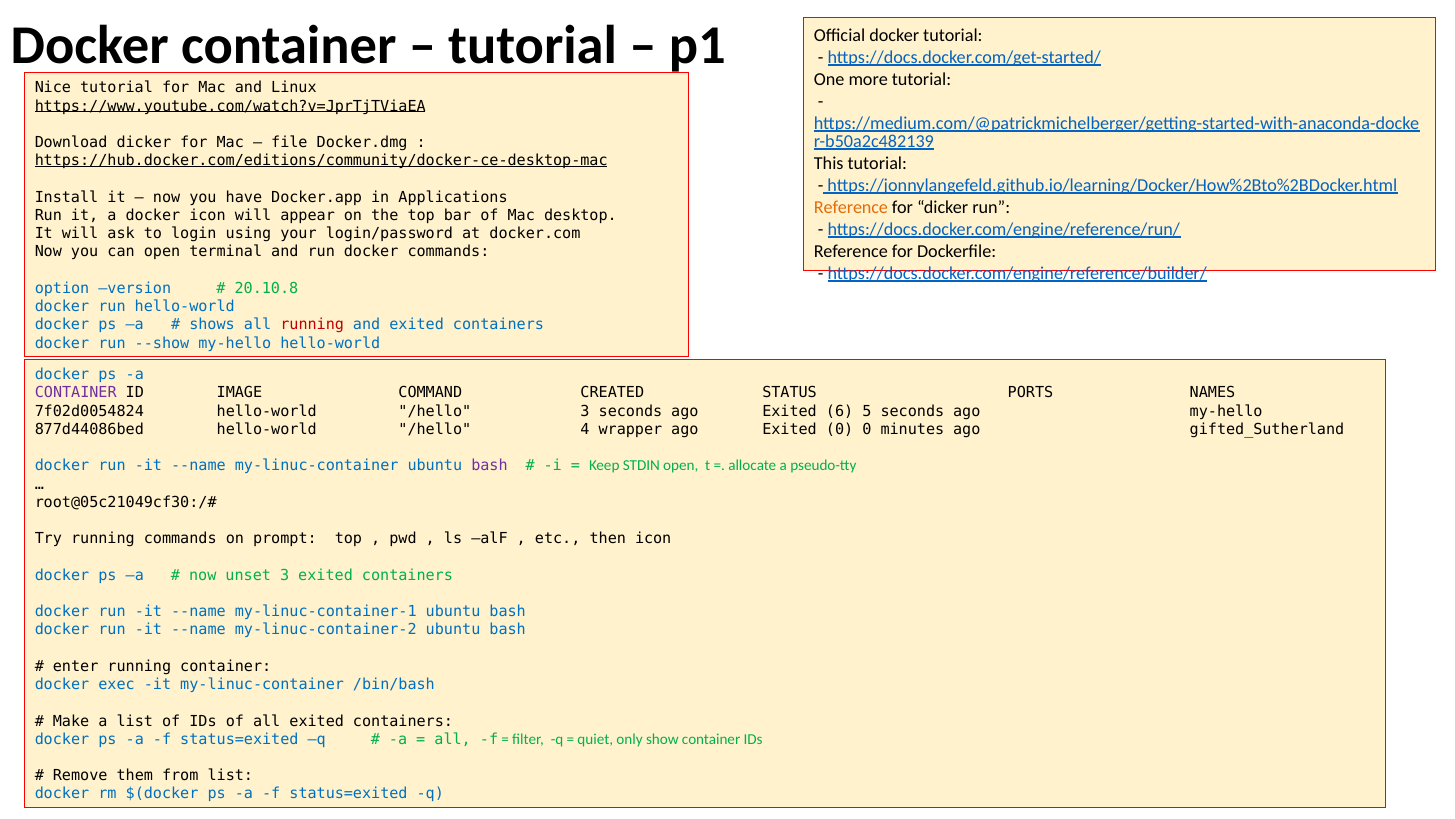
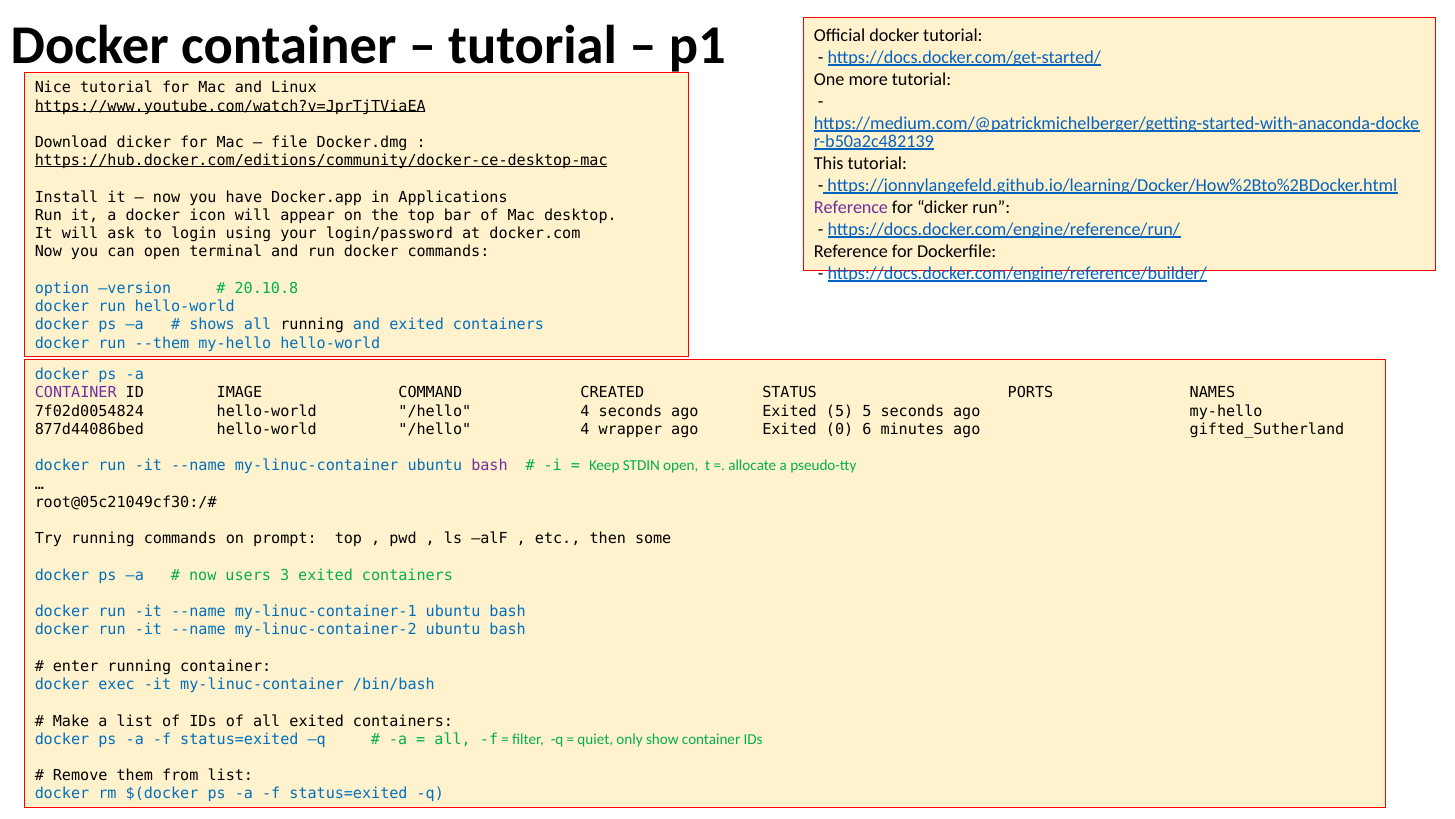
Reference at (851, 207) colour: orange -> purple
running at (312, 325) colour: red -> black
--show: --show -> --them
7f02d0054824 hello-world /hello 3: 3 -> 4
Exited 6: 6 -> 5
0 0: 0 -> 6
then icon: icon -> some
unset: unset -> users
